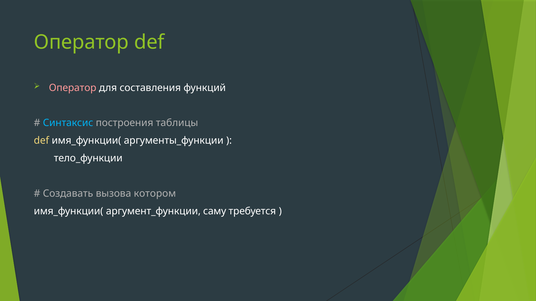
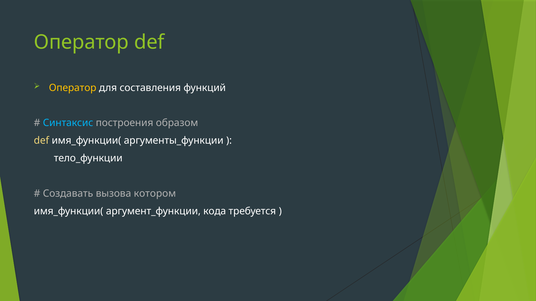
Оператор at (73, 88) colour: pink -> yellow
таблицы: таблицы -> образом
саму: саму -> кода
